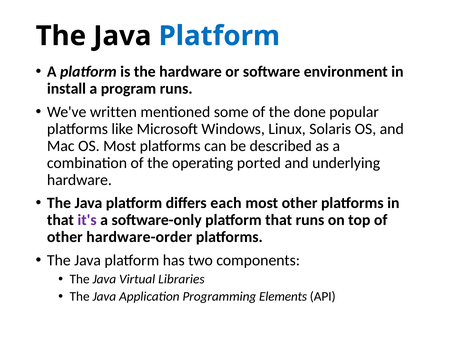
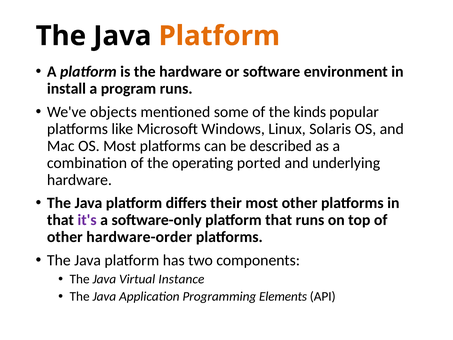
Platform at (219, 36) colour: blue -> orange
written: written -> objects
done: done -> kinds
each: each -> their
Libraries: Libraries -> Instance
